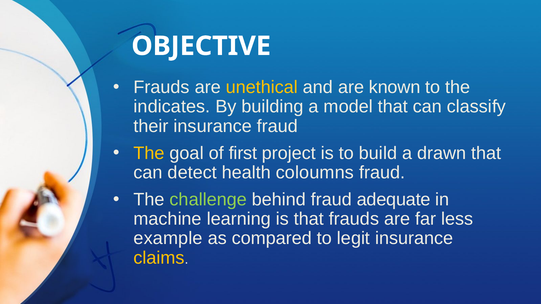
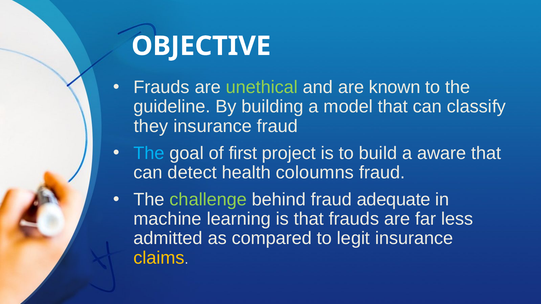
unethical colour: yellow -> light green
indicates: indicates -> guideline
their: their -> they
The at (149, 153) colour: yellow -> light blue
drawn: drawn -> aware
example: example -> admitted
